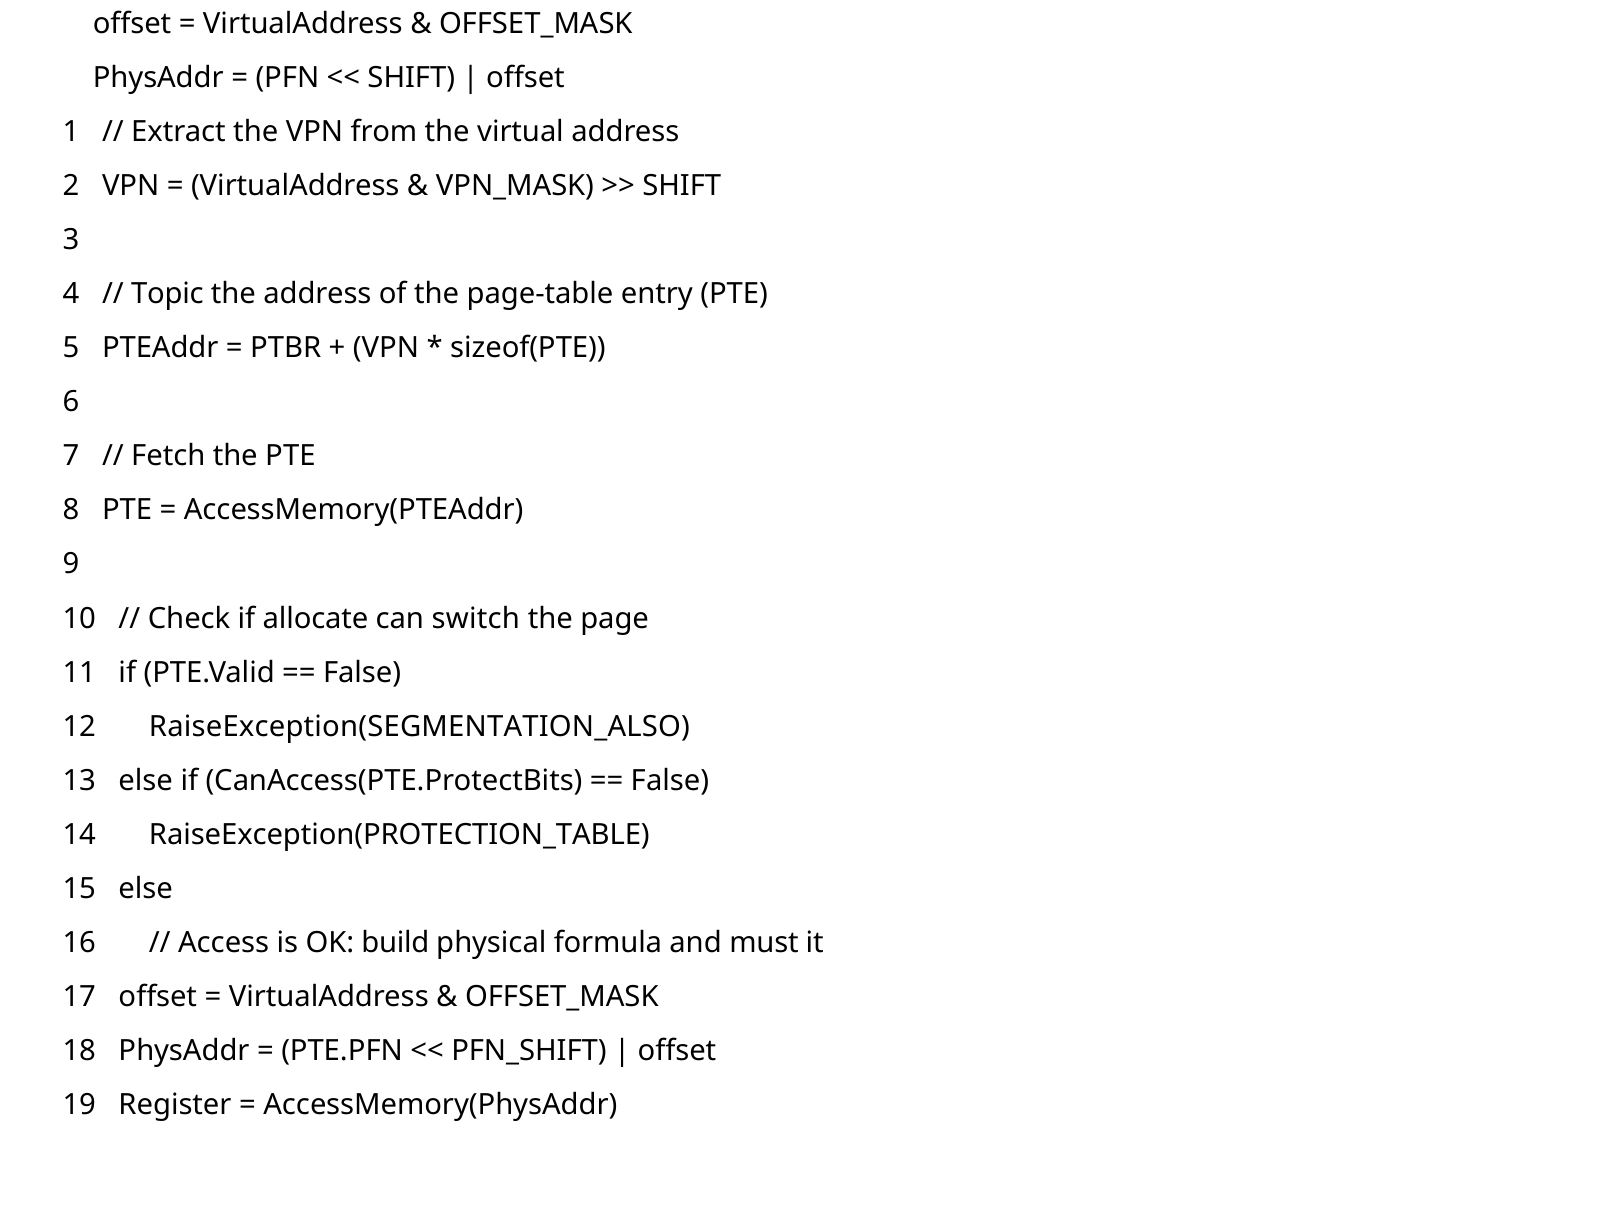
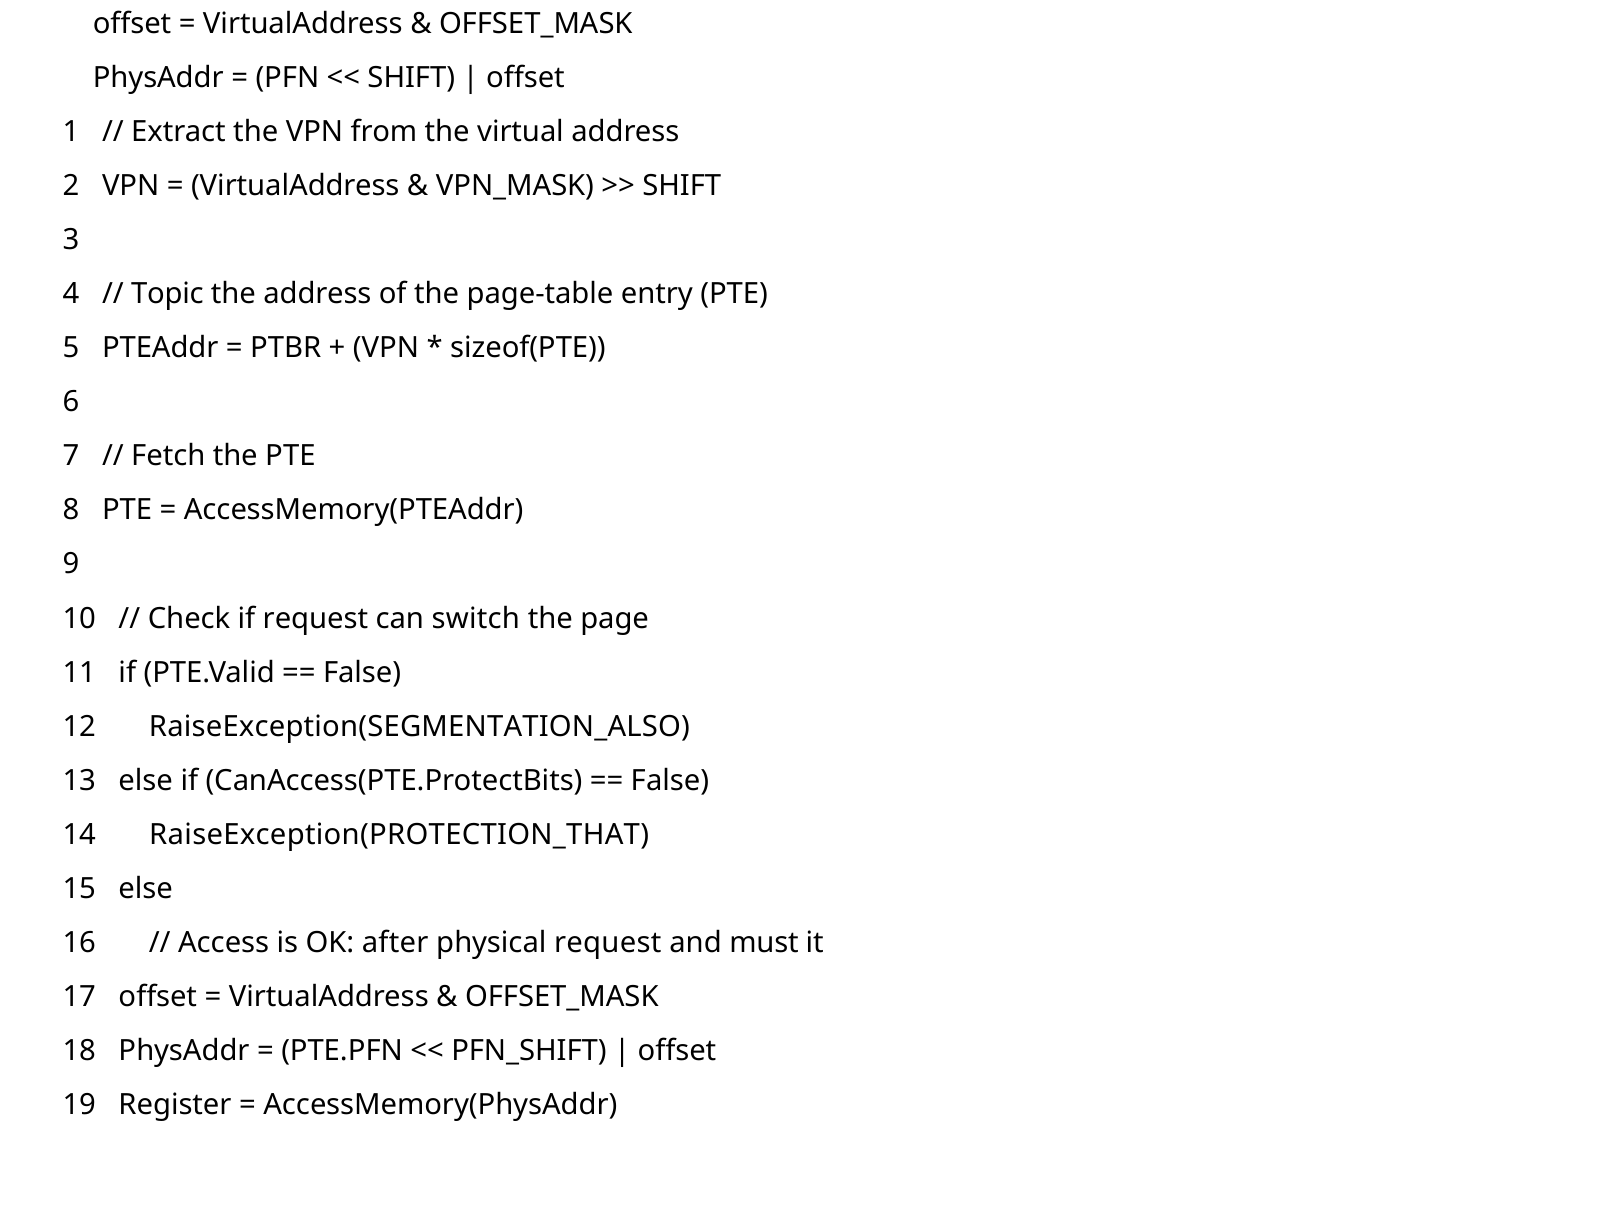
if allocate: allocate -> request
RaiseException(PROTECTION_TABLE: RaiseException(PROTECTION_TABLE -> RaiseException(PROTECTION_THAT
build: build -> after
physical formula: formula -> request
